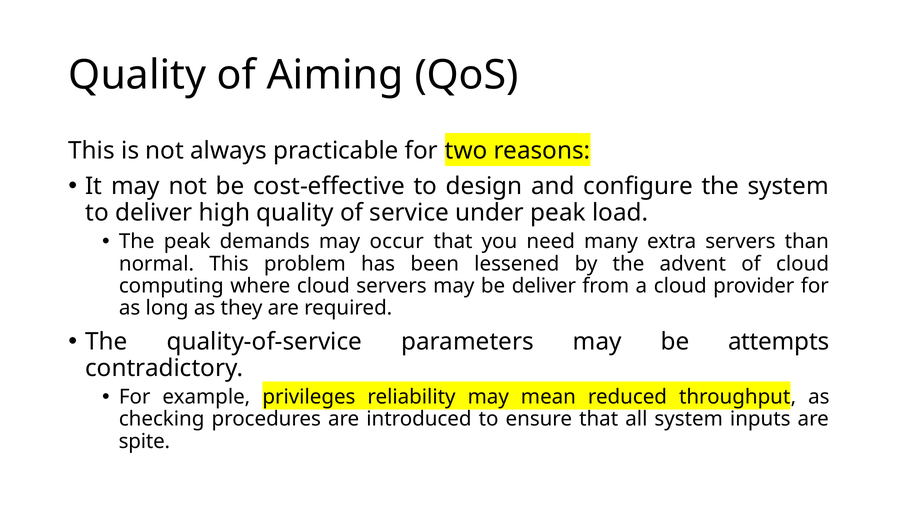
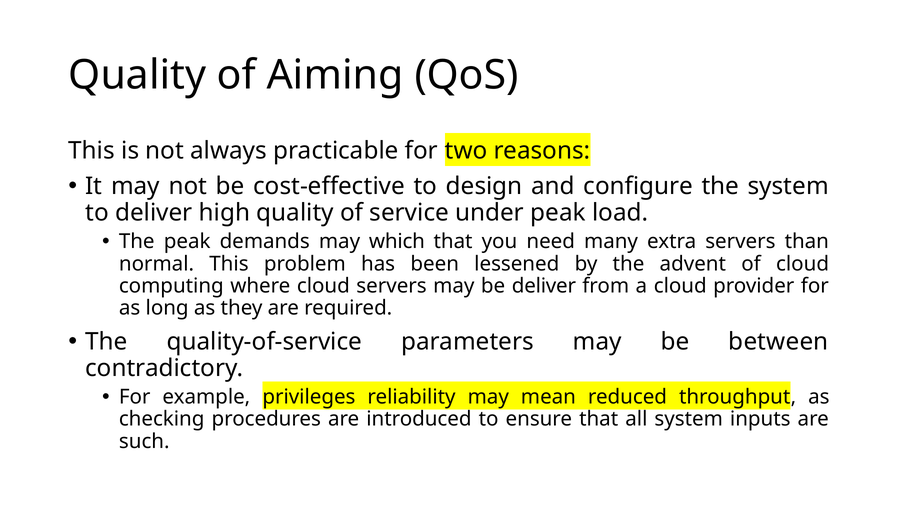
occur: occur -> which
attempts: attempts -> between
spite: spite -> such
